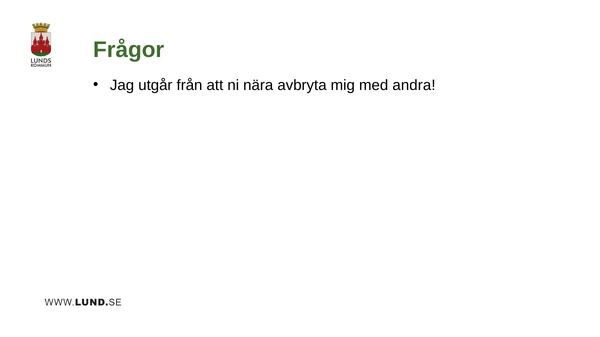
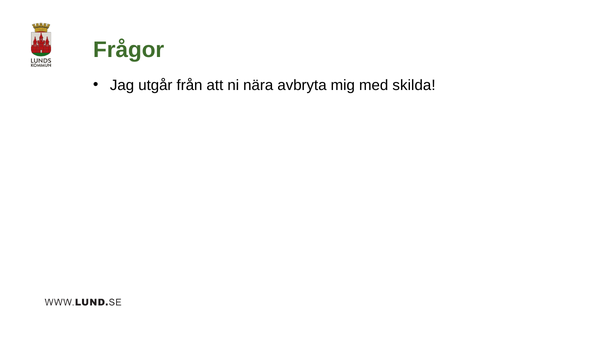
andra: andra -> skilda
